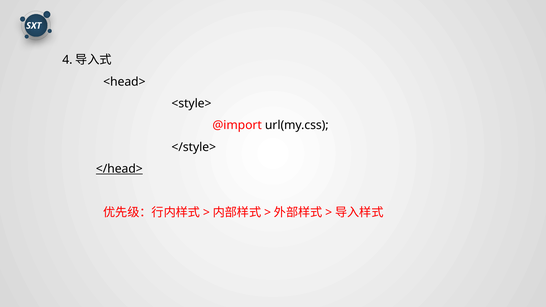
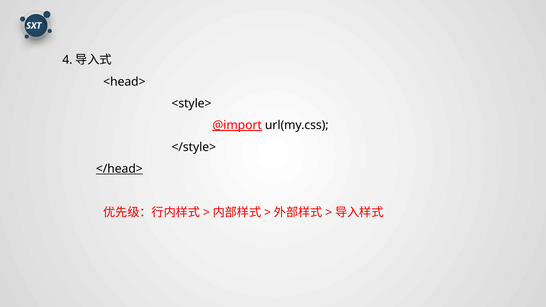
@import underline: none -> present
